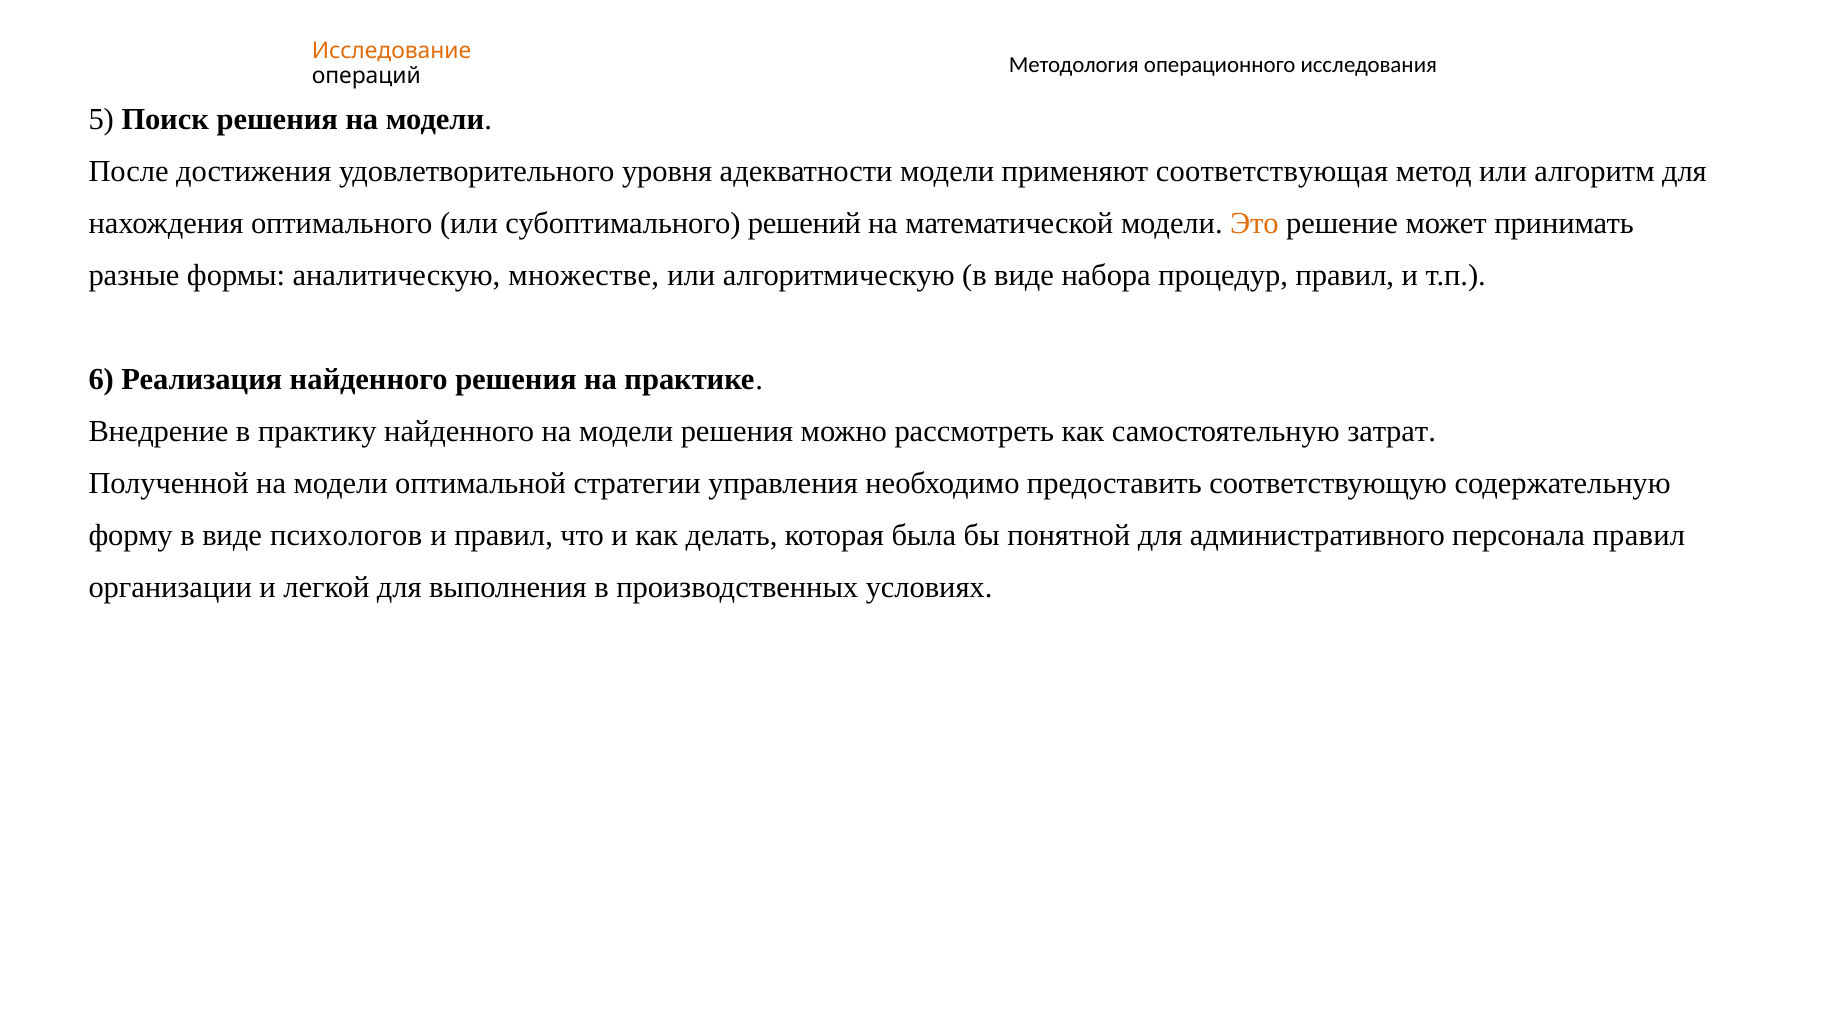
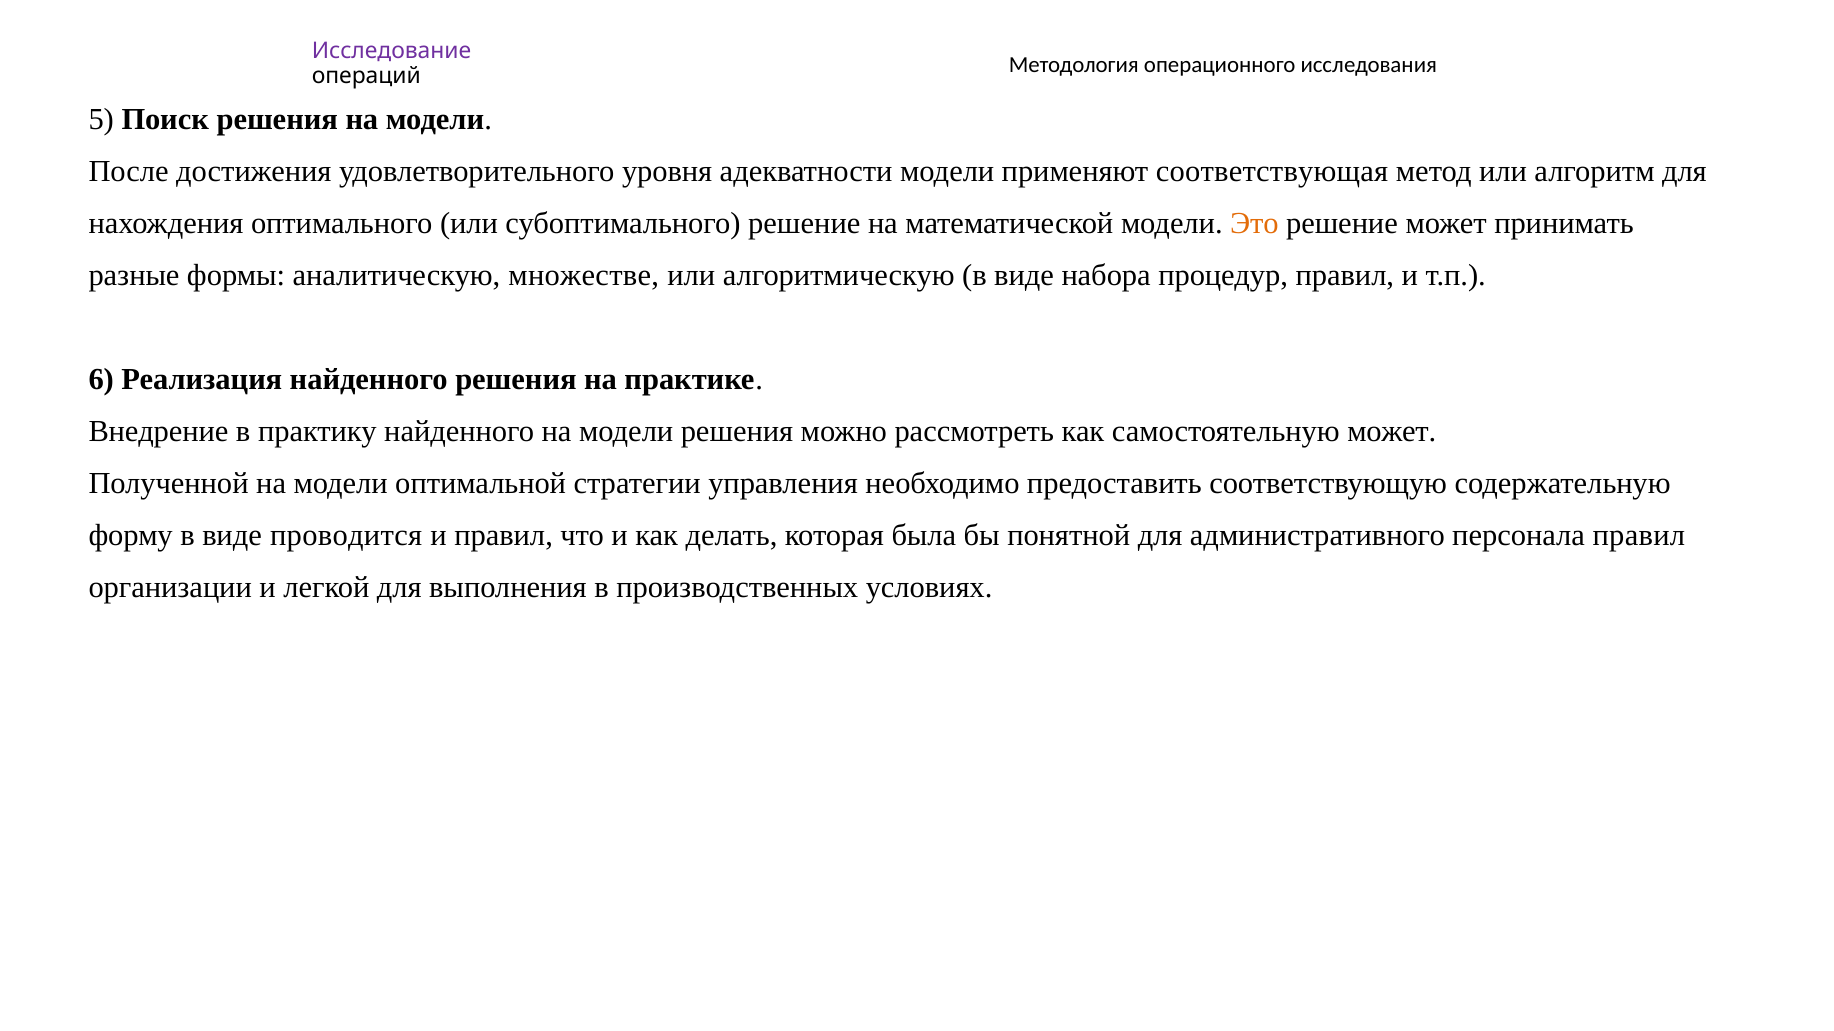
Исследование colour: orange -> purple
субоптимального решений: решений -> решение
самостоятельную затрат: затрат -> может
психологов: психологов -> проводится
